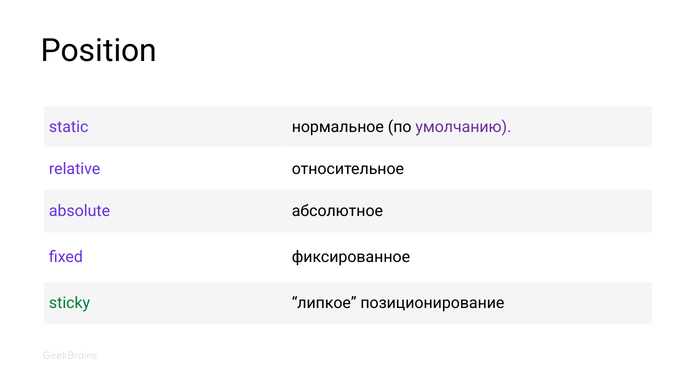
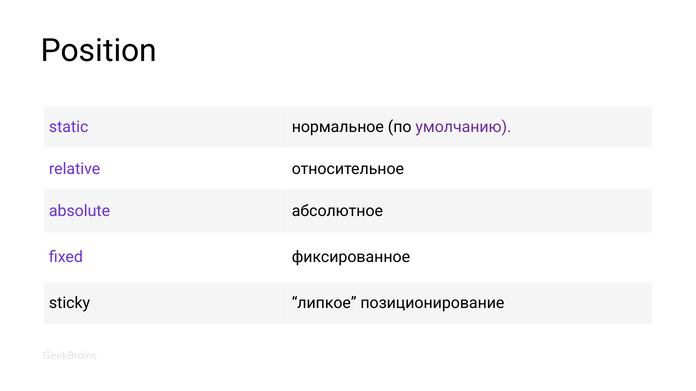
sticky colour: green -> black
